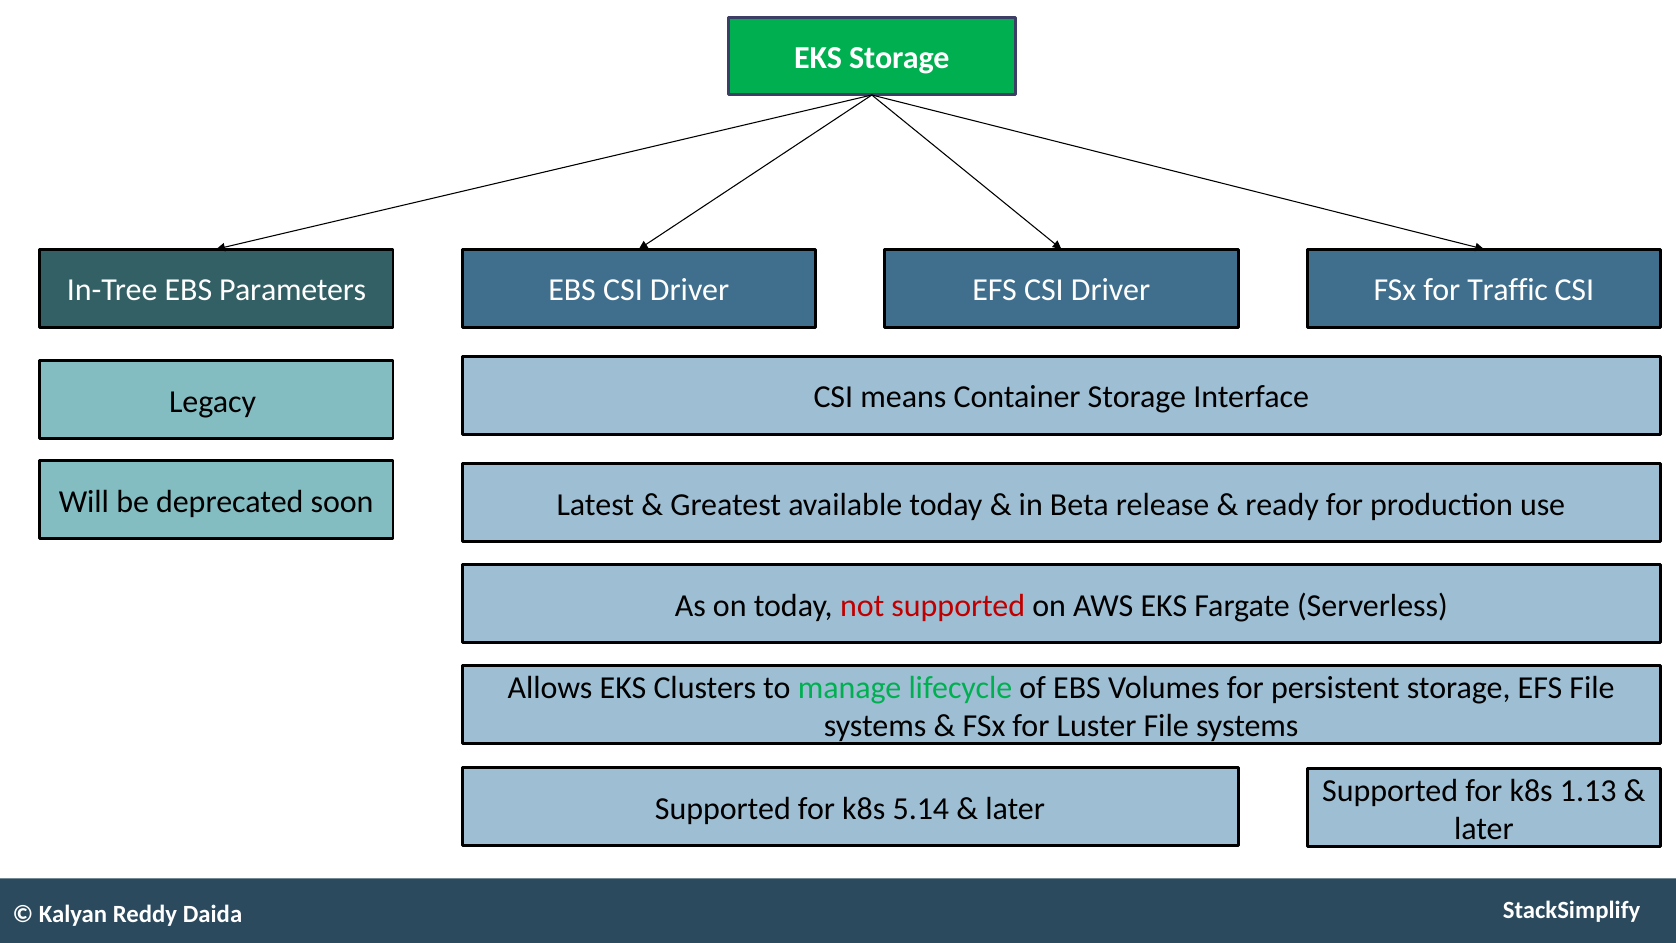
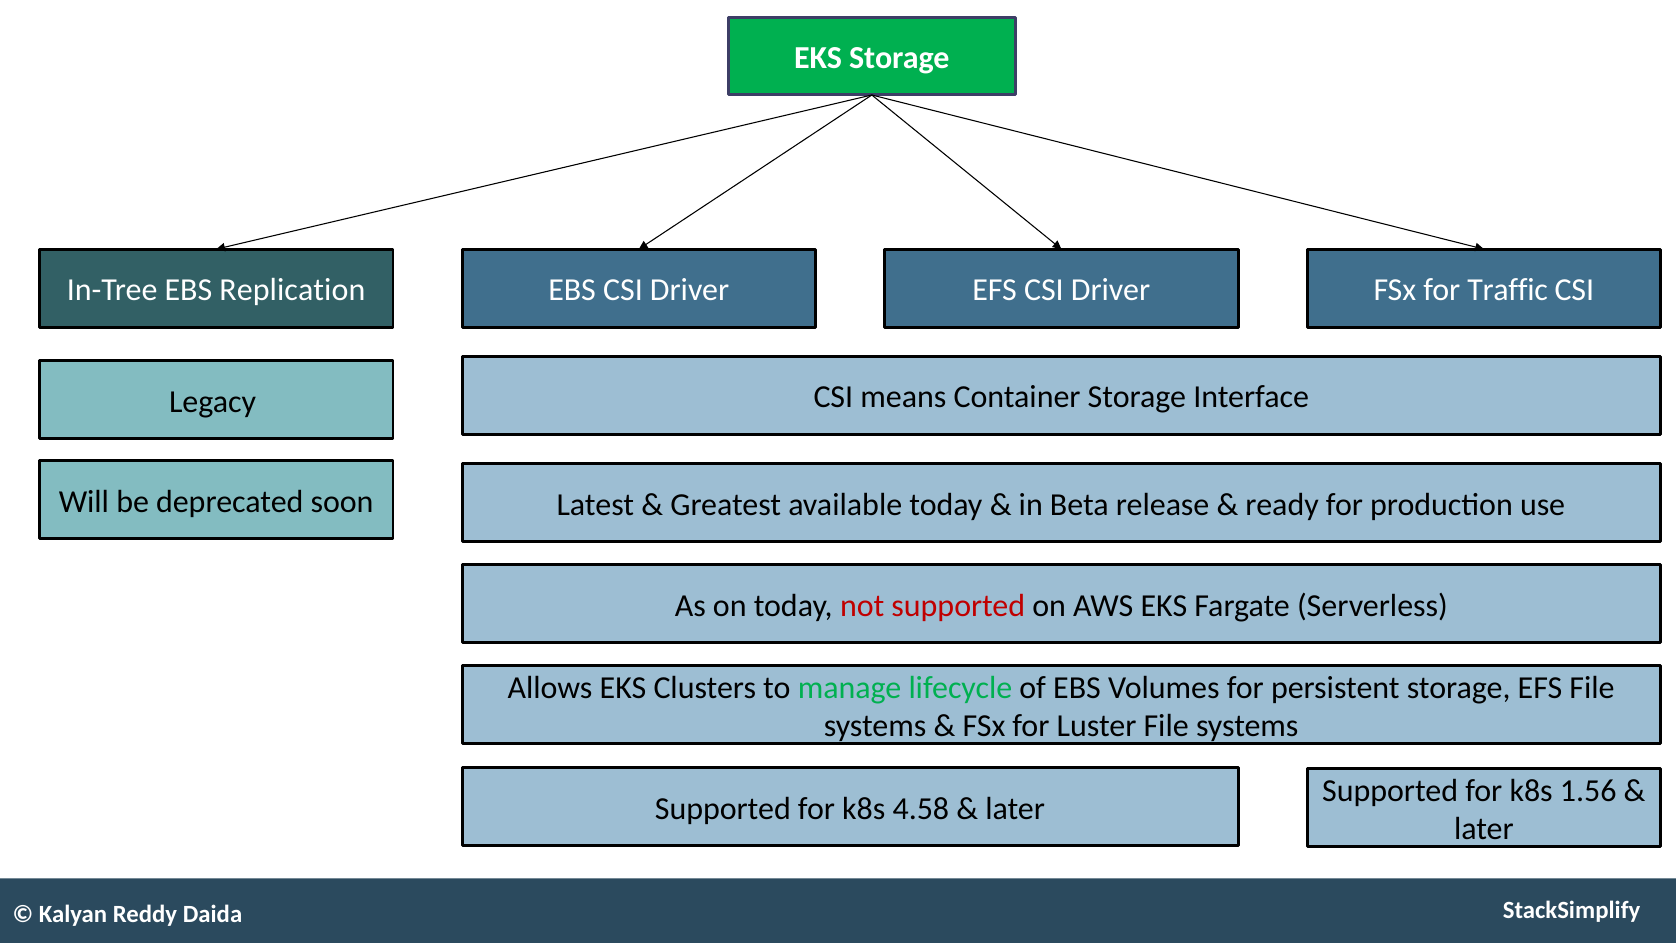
Parameters: Parameters -> Replication
1.13: 1.13 -> 1.56
5.14: 5.14 -> 4.58
